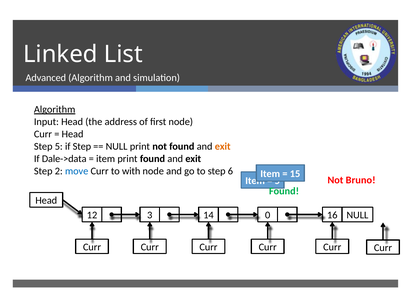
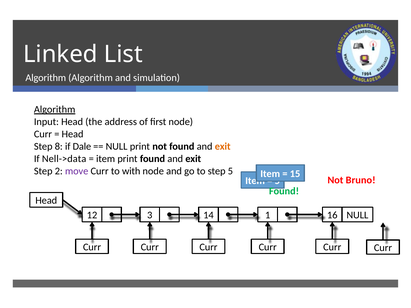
Advanced at (46, 78): Advanced -> Algorithm
Step 5: 5 -> 8
if Step: Step -> Dale
Dale->data: Dale->data -> Nell->data
move colour: blue -> purple
step 6: 6 -> 5
0: 0 -> 1
